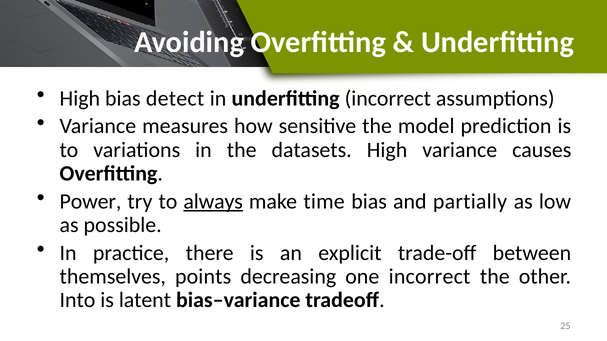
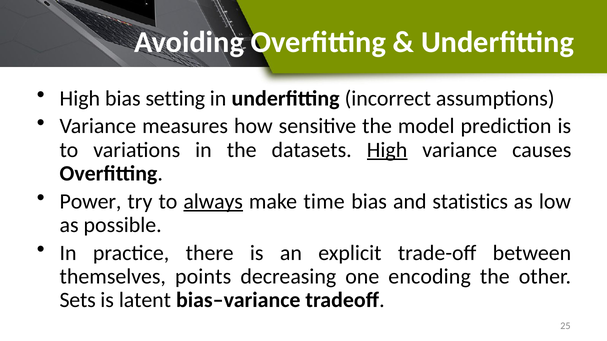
detect: detect -> setting
High at (387, 150) underline: none -> present
partially: partially -> statistics
one incorrect: incorrect -> encoding
Into: Into -> Sets
